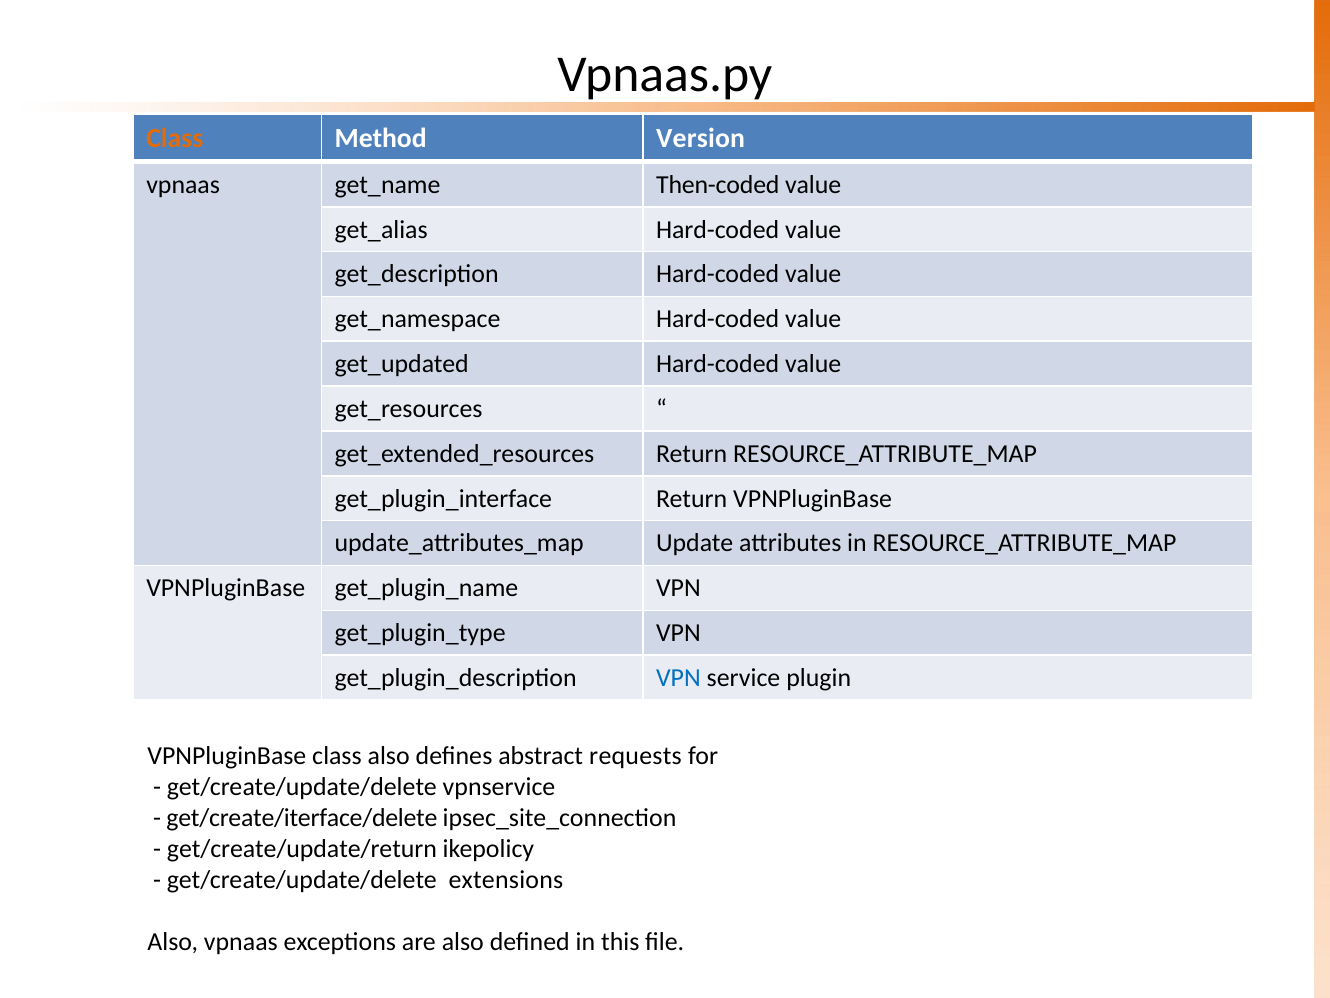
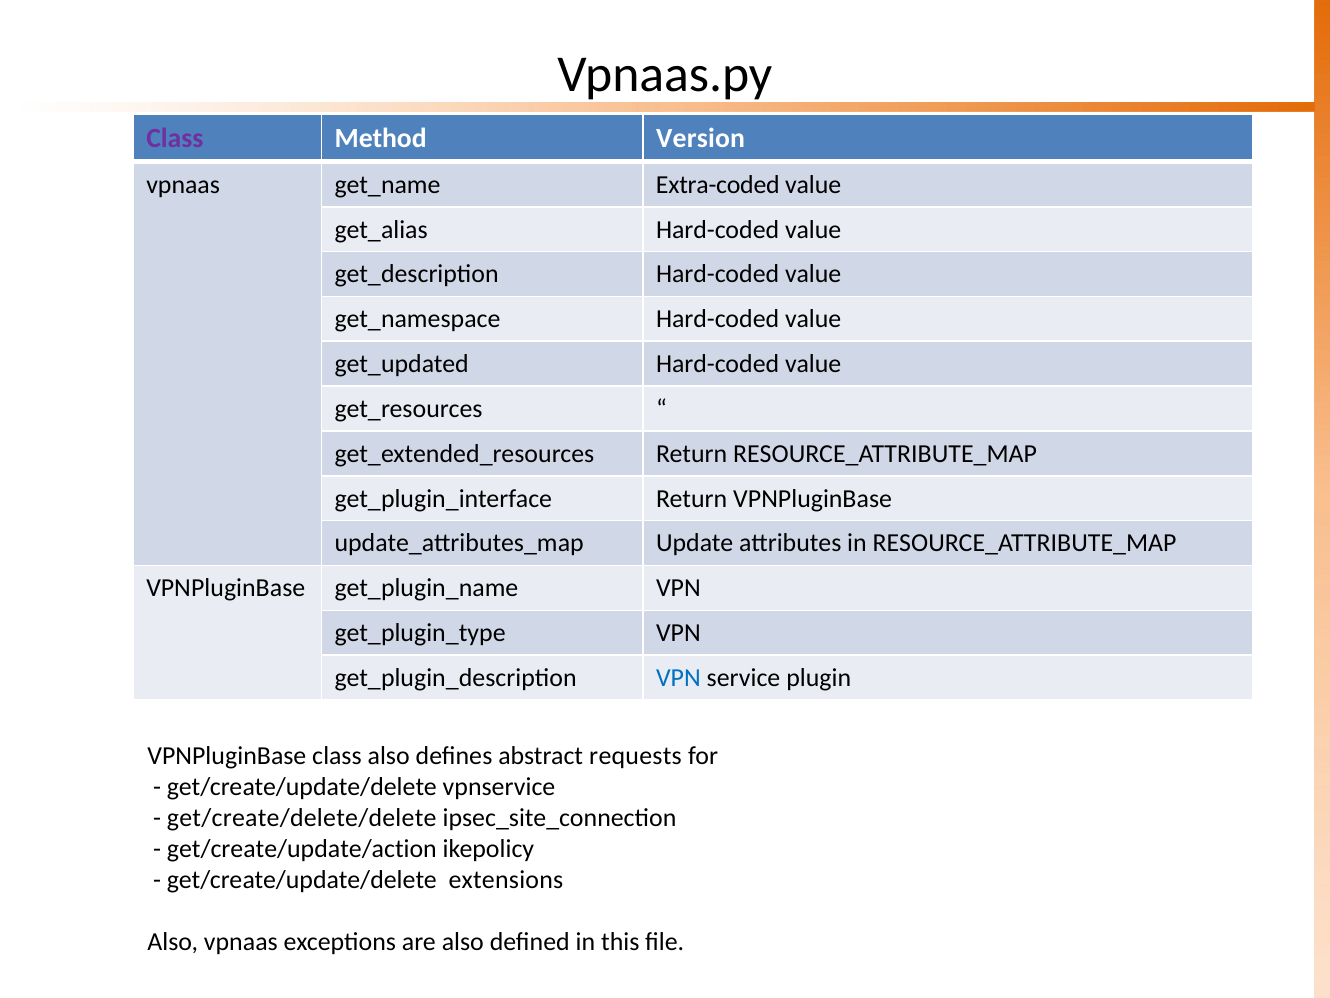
Class at (175, 138) colour: orange -> purple
Then-coded: Then-coded -> Extra-coded
get/create/iterface/delete: get/create/iterface/delete -> get/create/delete/delete
get/create/update/return: get/create/update/return -> get/create/update/action
